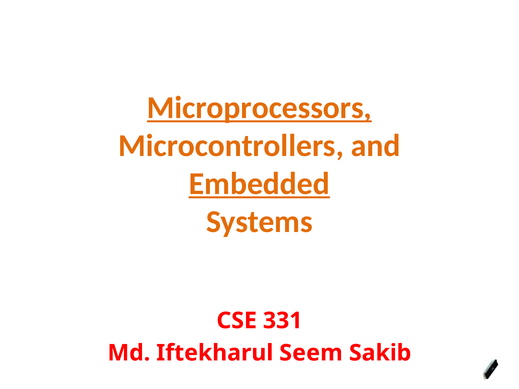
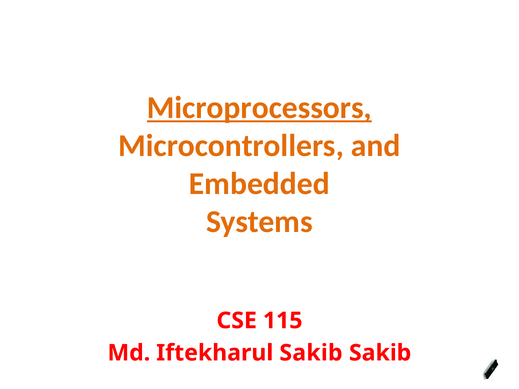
Embedded underline: present -> none
331: 331 -> 115
Iftekharul Seem: Seem -> Sakib
